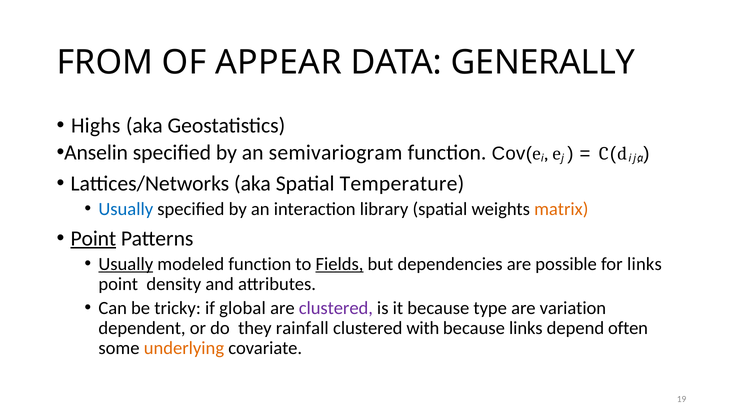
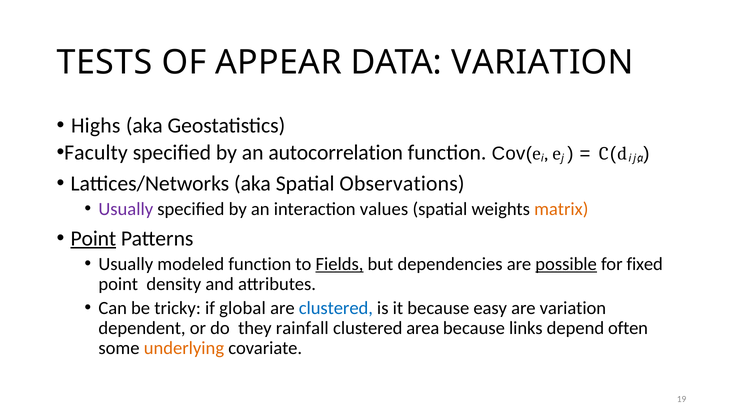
FROM: FROM -> TESTS
DATA GENERALLY: GENERALLY -> VARIATION
Anselin: Anselin -> Faculty
semivariogram: semivariogram -> autocorrelation
Temperature: Temperature -> Observations
Usually at (126, 209) colour: blue -> purple
library: library -> values
Usually at (126, 264) underline: present -> none
possible underline: none -> present
for links: links -> fixed
clustered at (336, 308) colour: purple -> blue
type: type -> easy
with: with -> area
